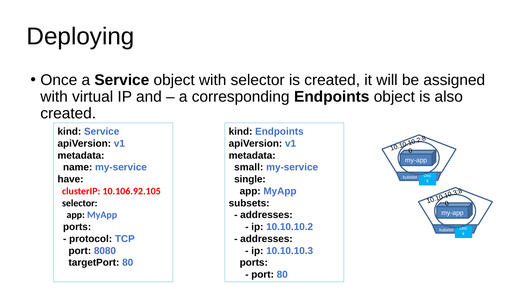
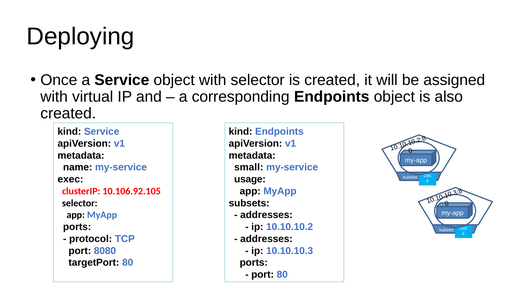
have: have -> exec
single: single -> usage
